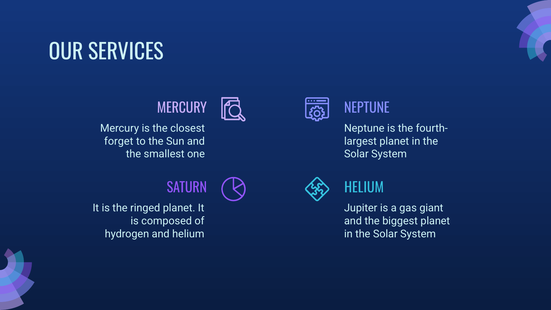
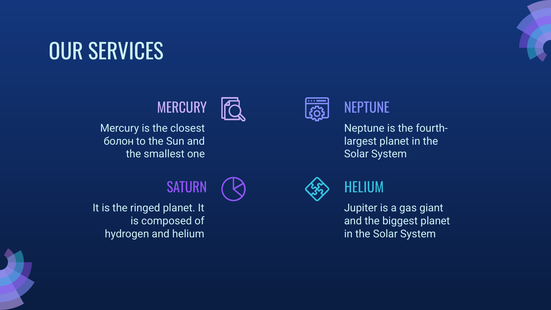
forget: forget -> болон
